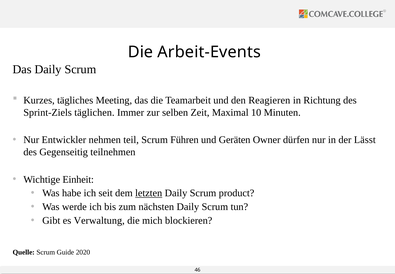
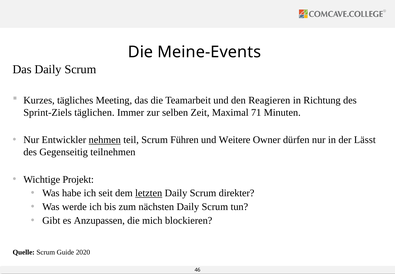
Arbeit-Events: Arbeit-Events -> Meine-Events
10: 10 -> 71
nehmen underline: none -> present
Geräten: Geräten -> Weitere
Einheit: Einheit -> Projekt
product: product -> direkter
Verwaltung: Verwaltung -> Anzupassen
